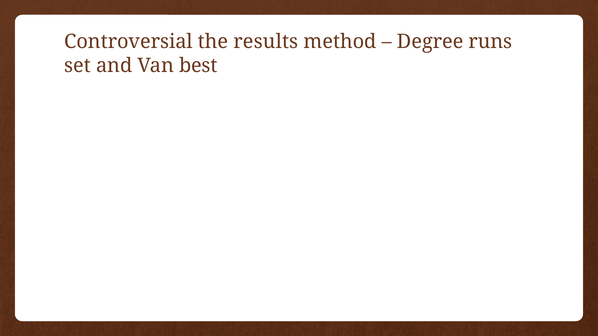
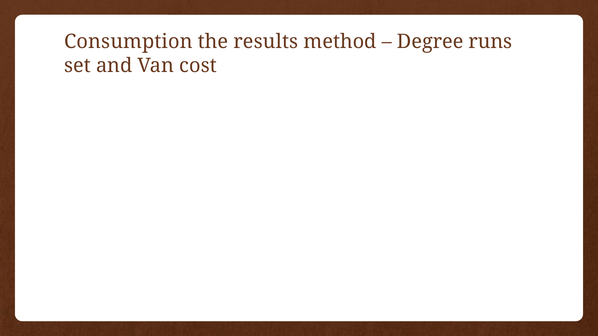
Controversial: Controversial -> Consumption
best: best -> cost
